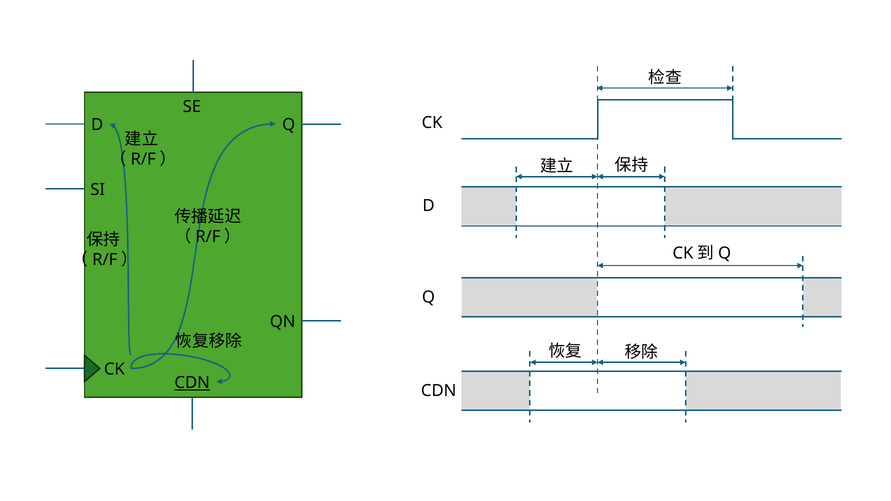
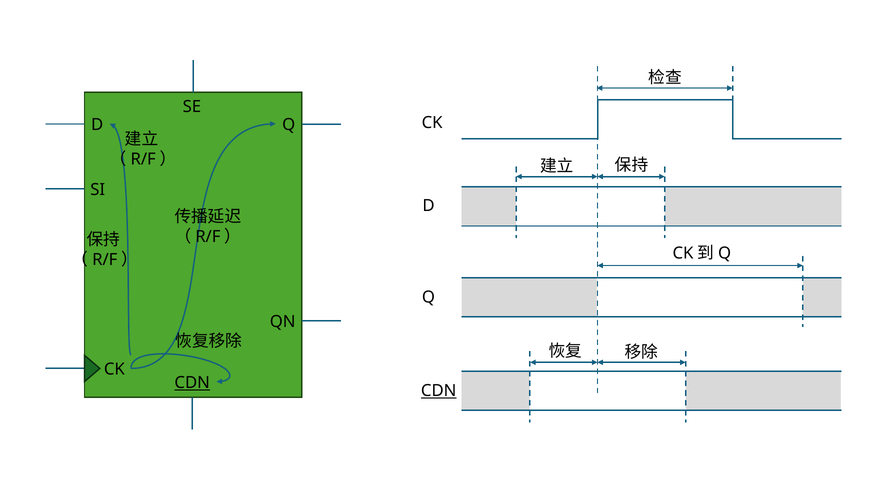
CDN at (439, 391) underline: none -> present
